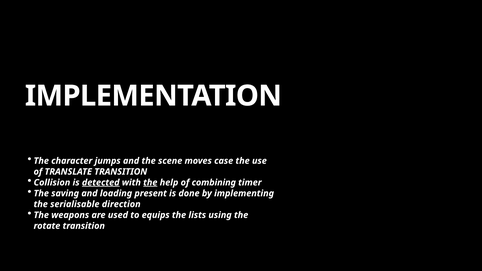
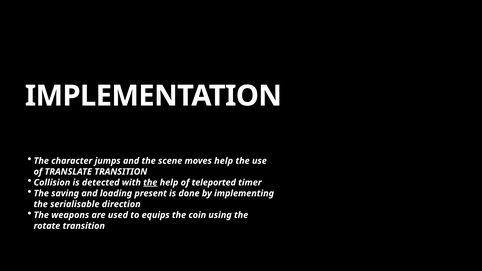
moves case: case -> help
detected underline: present -> none
combining: combining -> teleported
lists: lists -> coin
